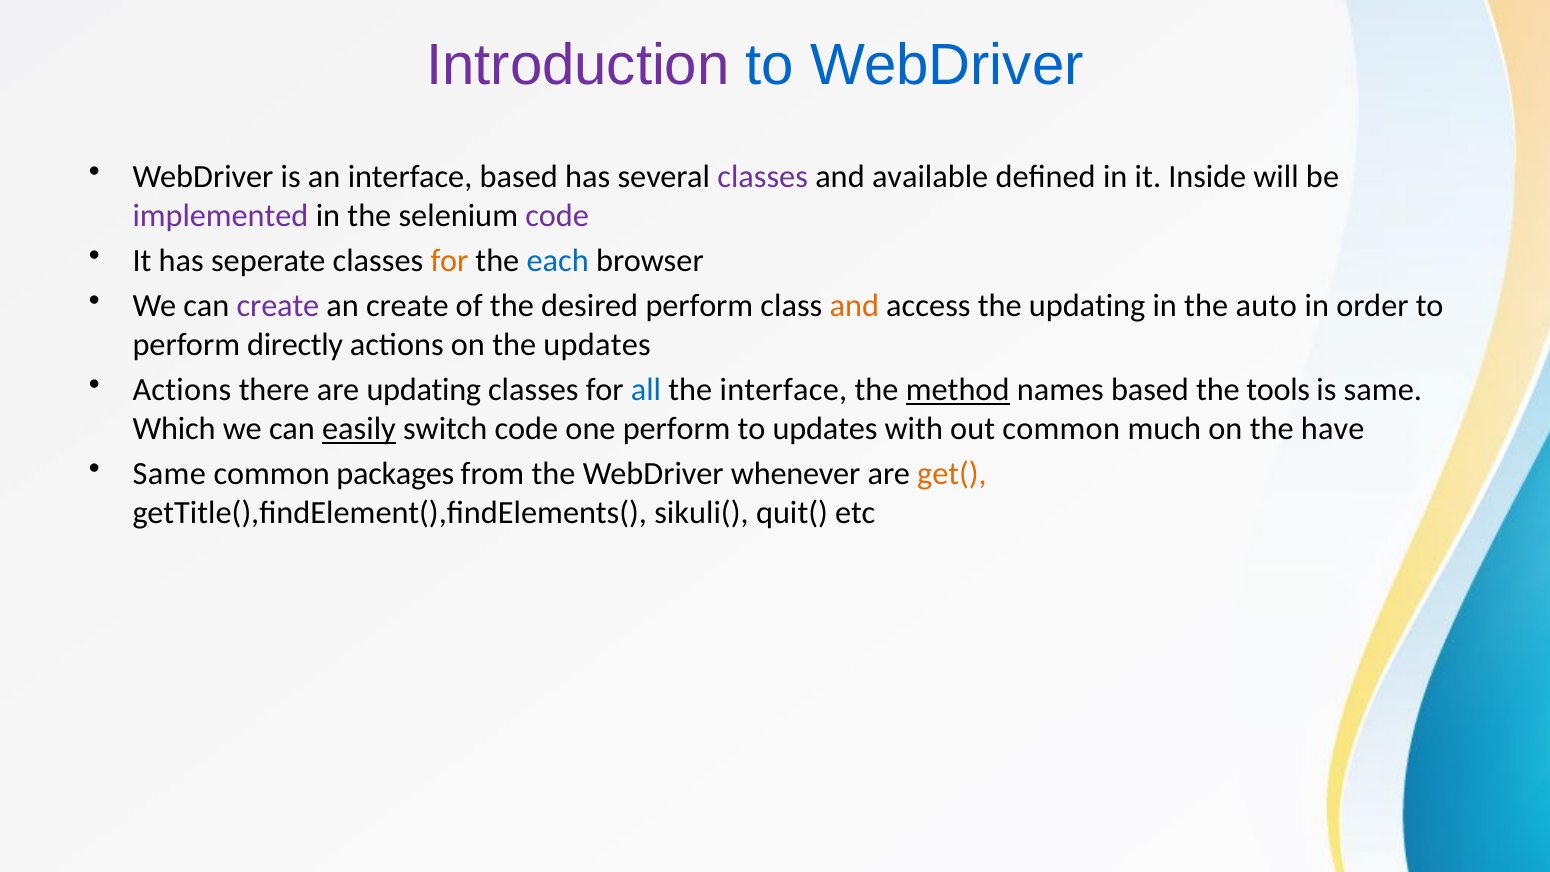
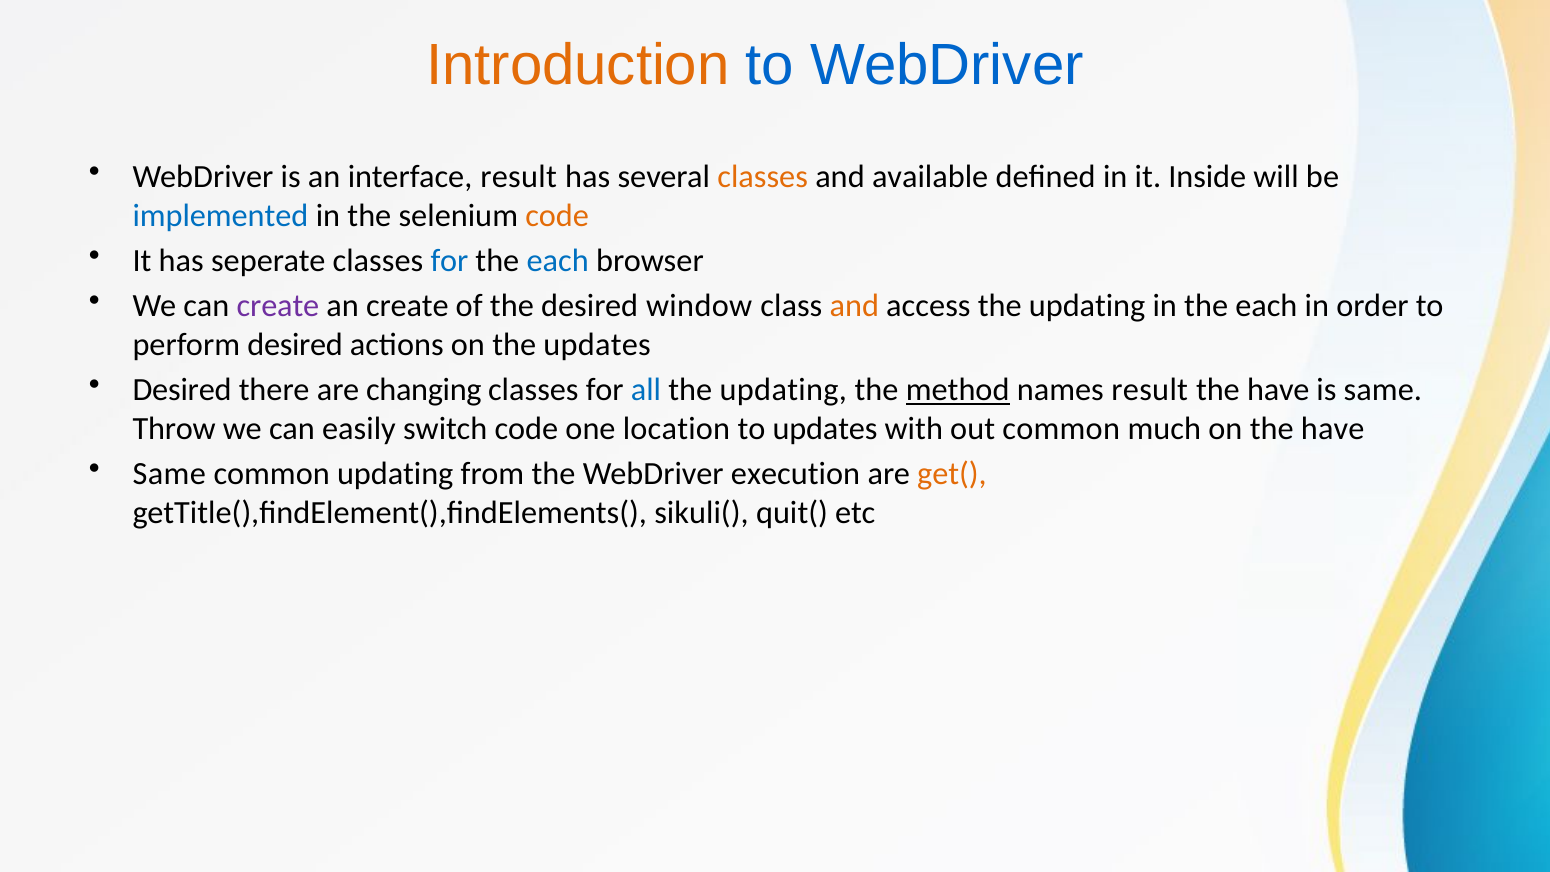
Introduction colour: purple -> orange
interface based: based -> result
classes at (763, 177) colour: purple -> orange
implemented colour: purple -> blue
code at (557, 215) colour: purple -> orange
for at (449, 261) colour: orange -> blue
desired perform: perform -> window
in the auto: auto -> each
perform directly: directly -> desired
Actions at (182, 390): Actions -> Desired
are updating: updating -> changing
interface at (783, 390): interface -> updating
names based: based -> result
tools at (1278, 390): tools -> have
Which: Which -> Throw
easily underline: present -> none
one perform: perform -> location
common packages: packages -> updating
whenever: whenever -> execution
